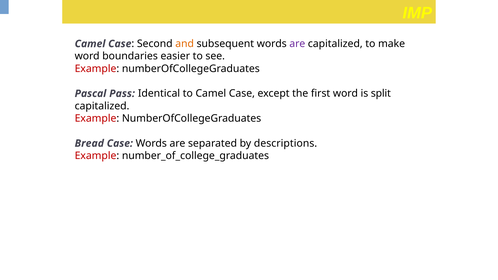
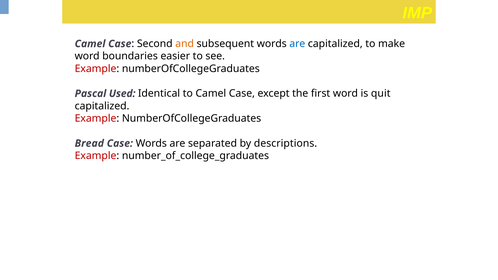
are at (297, 44) colour: purple -> blue
Pass: Pass -> Used
split: split -> quit
